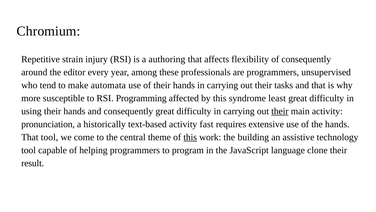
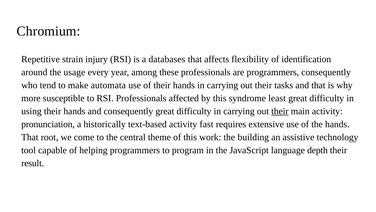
authoring: authoring -> databases
of consequently: consequently -> identification
editor: editor -> usage
programmers unsupervised: unsupervised -> consequently
RSI Programming: Programming -> Professionals
That tool: tool -> root
this at (190, 137) underline: present -> none
clone: clone -> depth
